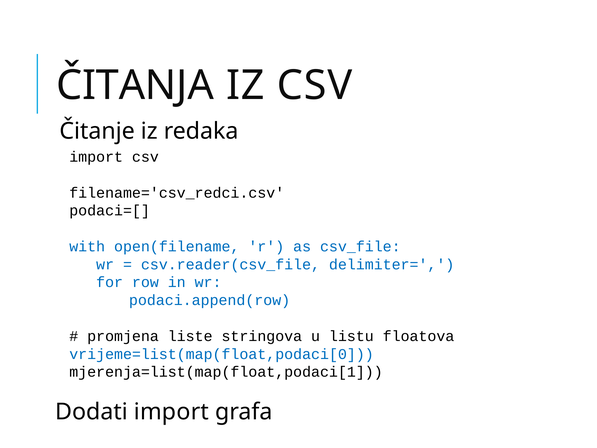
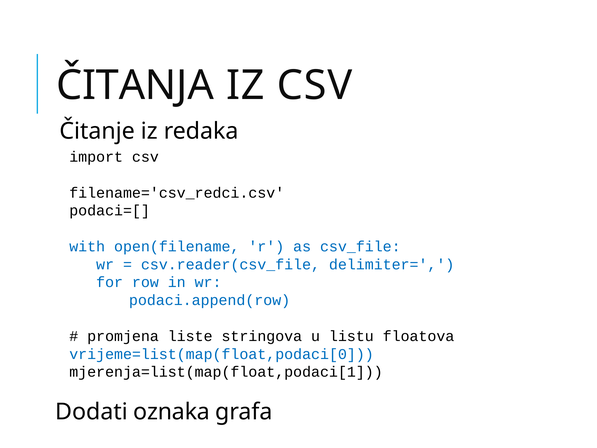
Dodati import: import -> oznaka
